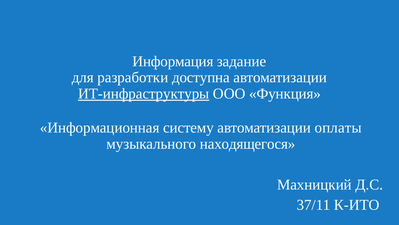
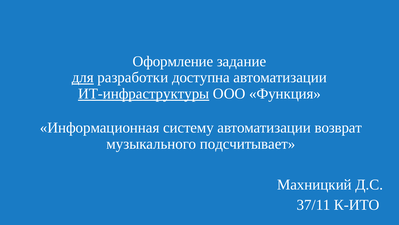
Информация: Информация -> Оформление
для underline: none -> present
оплаты: оплаты -> возврат
находящегося: находящегося -> подсчитывает
